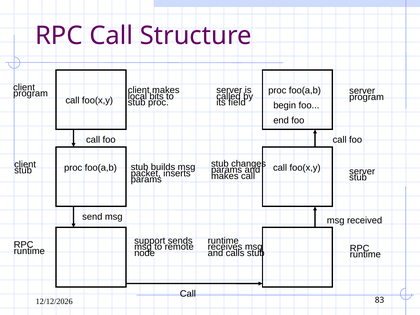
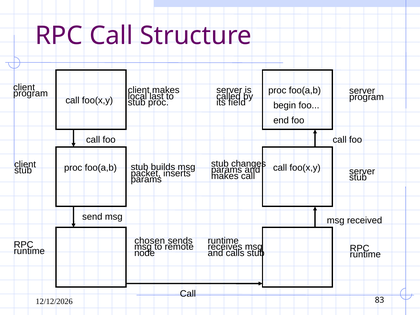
bits: bits -> last
support: support -> chosen
